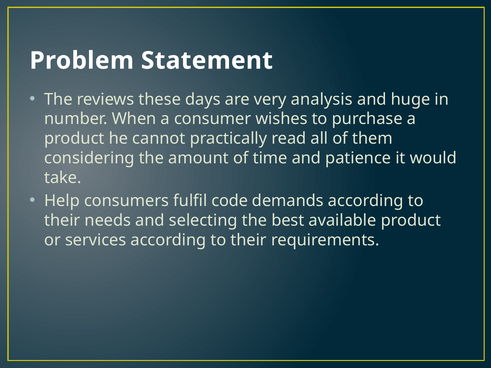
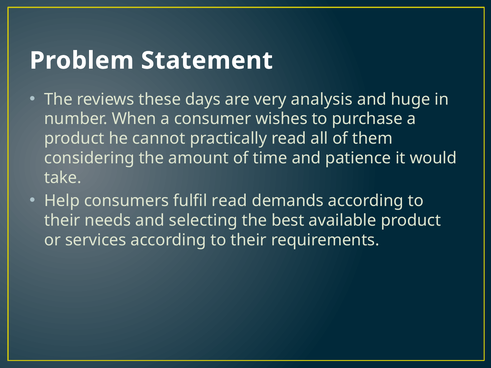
fulfil code: code -> read
